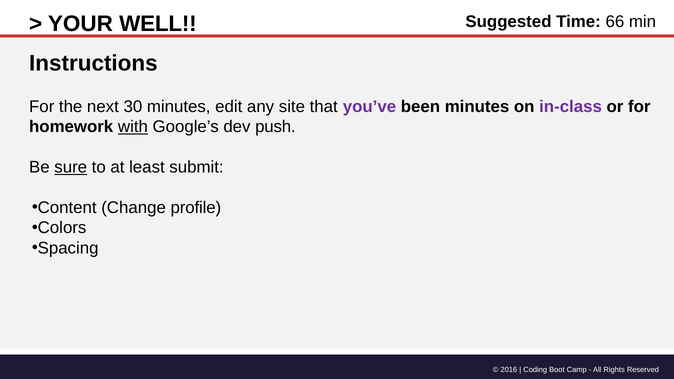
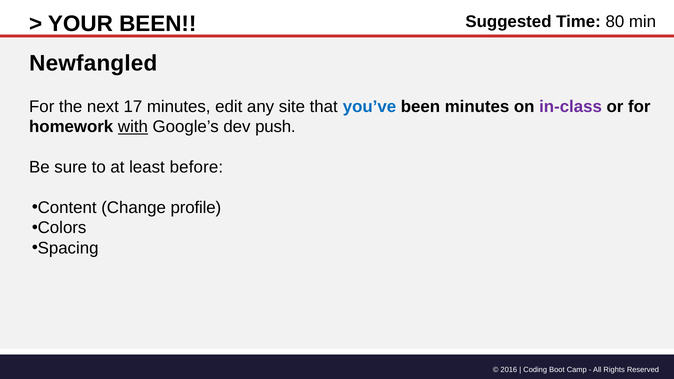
YOUR WELL: WELL -> BEEN
66: 66 -> 80
Instructions: Instructions -> Newfangled
30: 30 -> 17
you’ve colour: purple -> blue
sure underline: present -> none
submit: submit -> before
